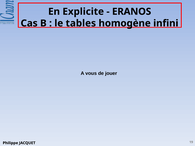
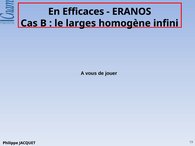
Explicite: Explicite -> Efficaces
tables: tables -> larges
